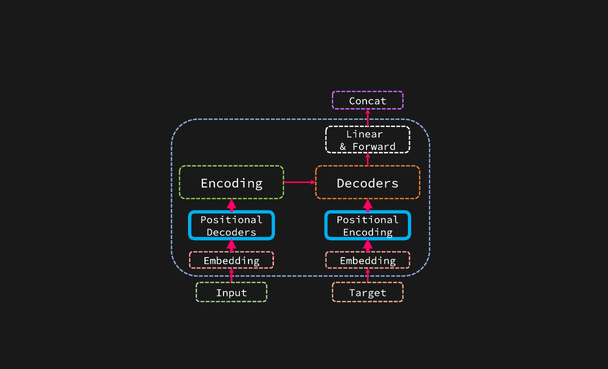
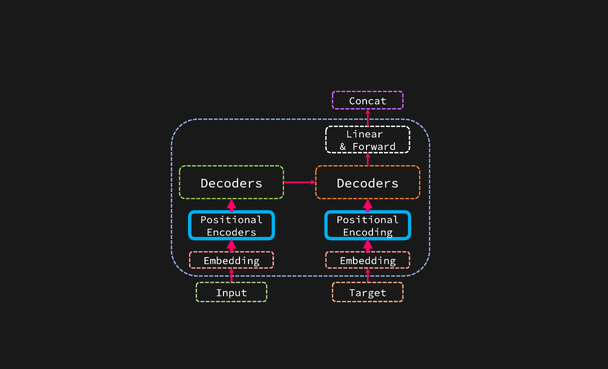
Encoding at (231, 183): Encoding -> Decoders
Decoders at (231, 232): Decoders -> Encoders
